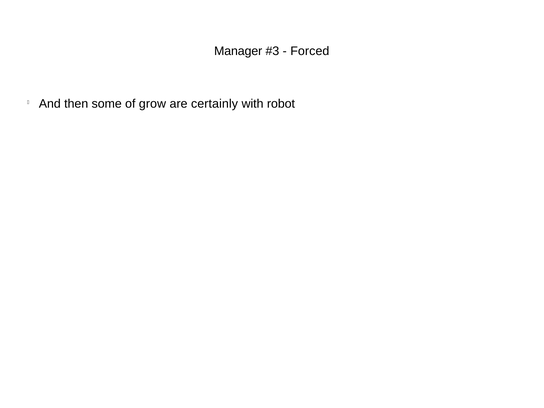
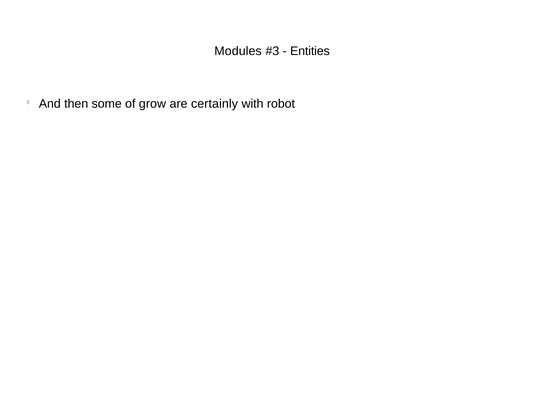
Manager: Manager -> Modules
Forced: Forced -> Entities
